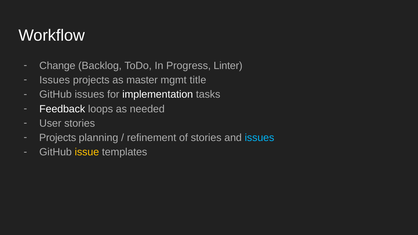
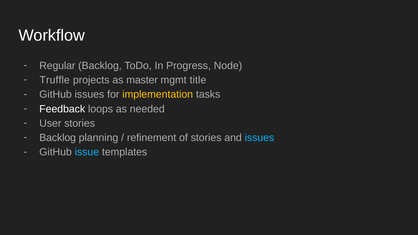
Change: Change -> Regular
Linter: Linter -> Node
Issues at (55, 80): Issues -> Truffle
implementation colour: white -> yellow
Projects at (58, 138): Projects -> Backlog
issue colour: yellow -> light blue
